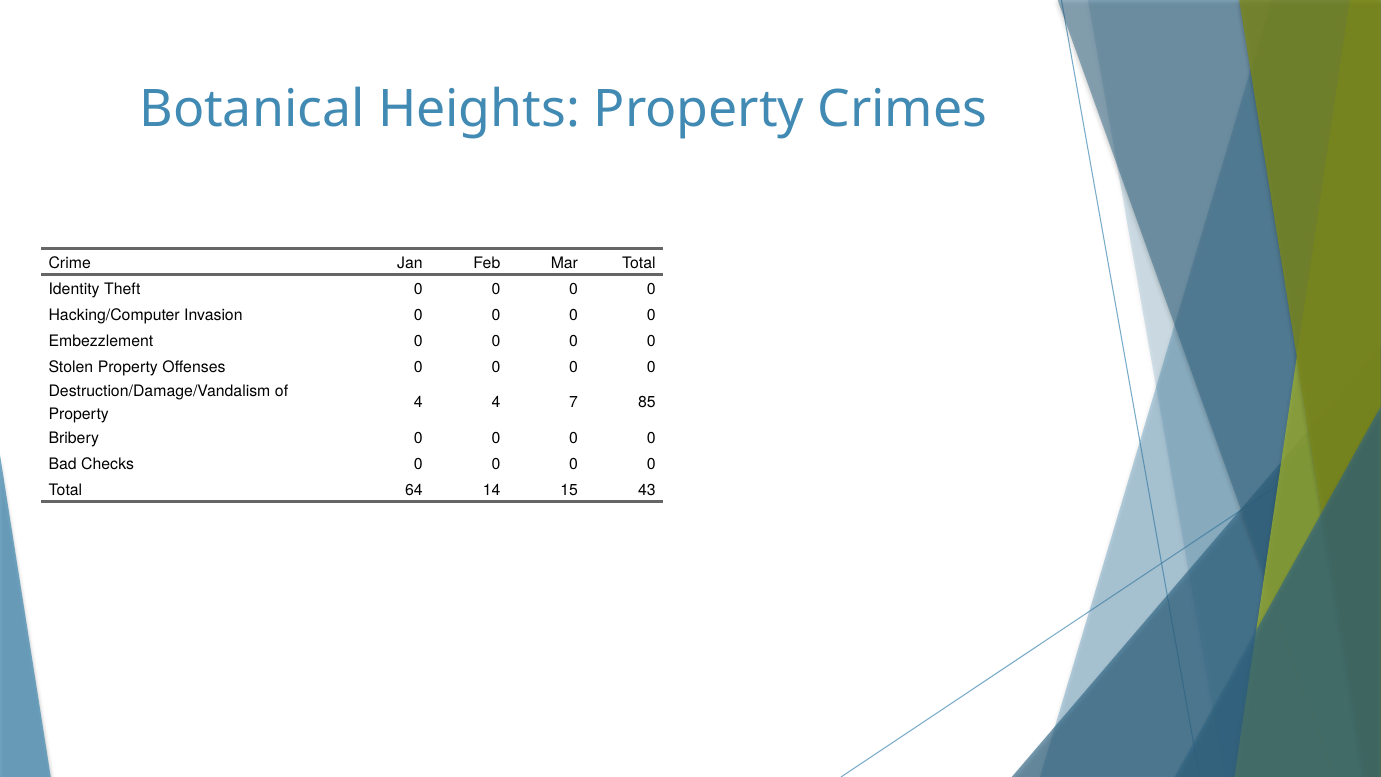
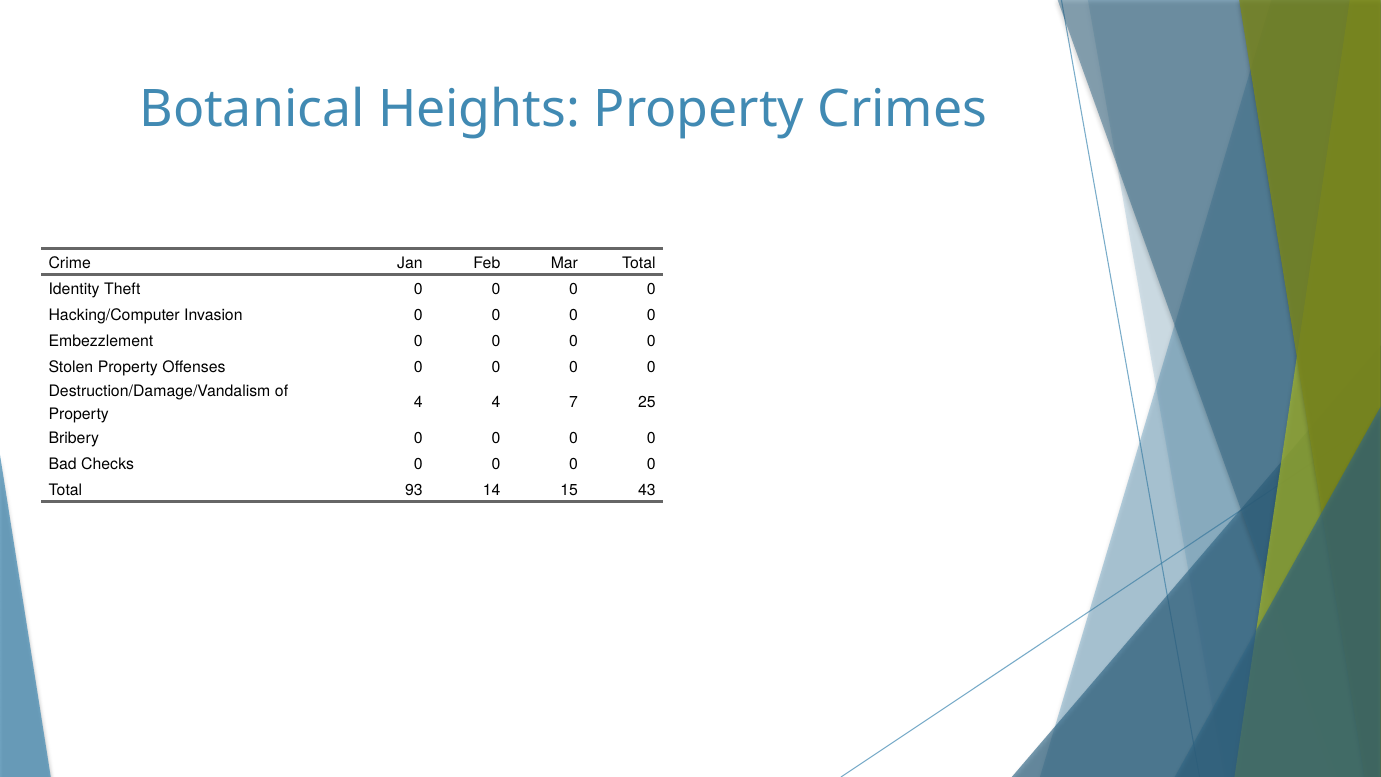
85: 85 -> 25
64: 64 -> 93
